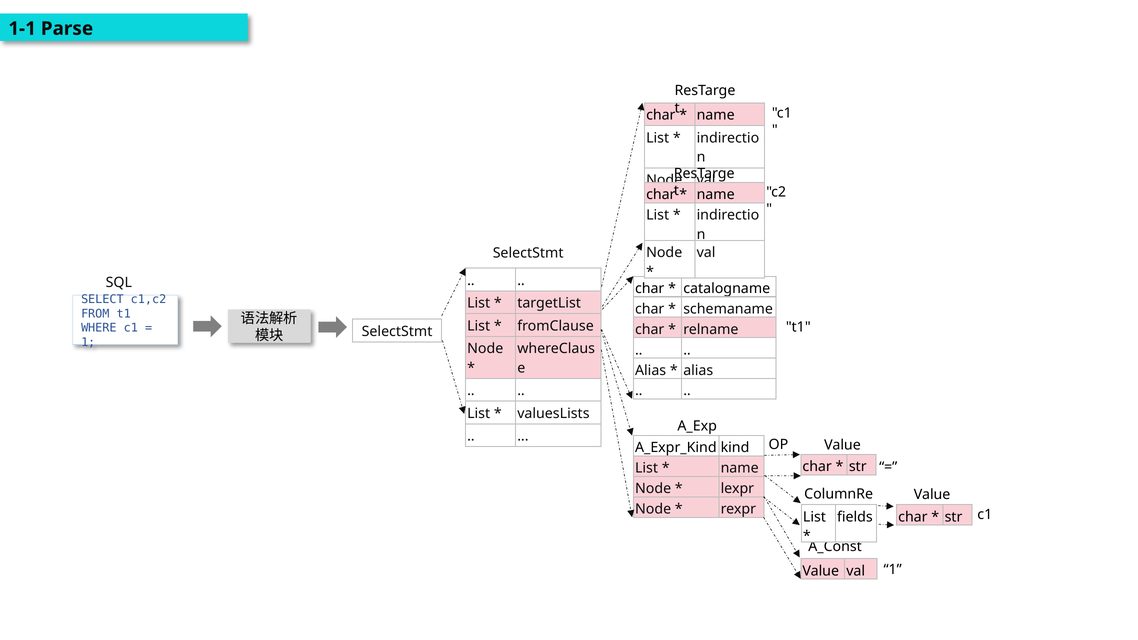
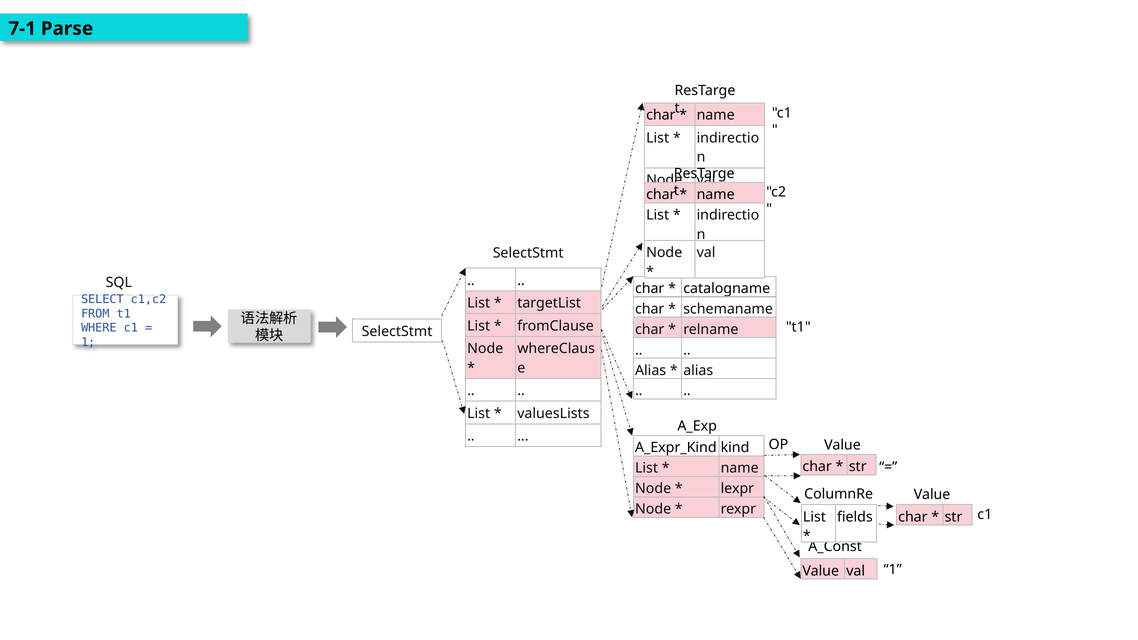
1-1: 1-1 -> 7-1
